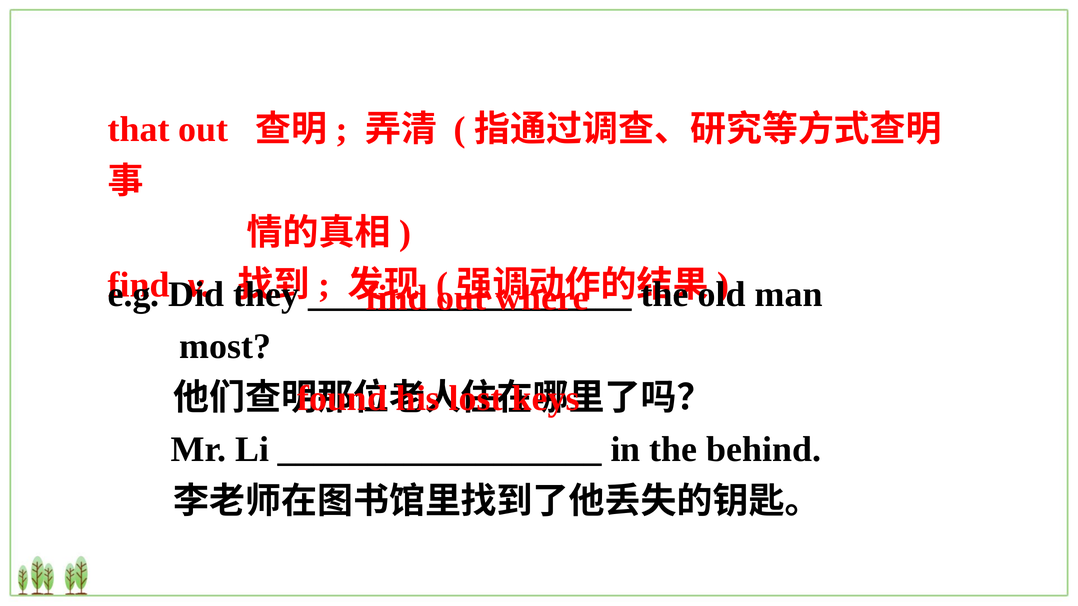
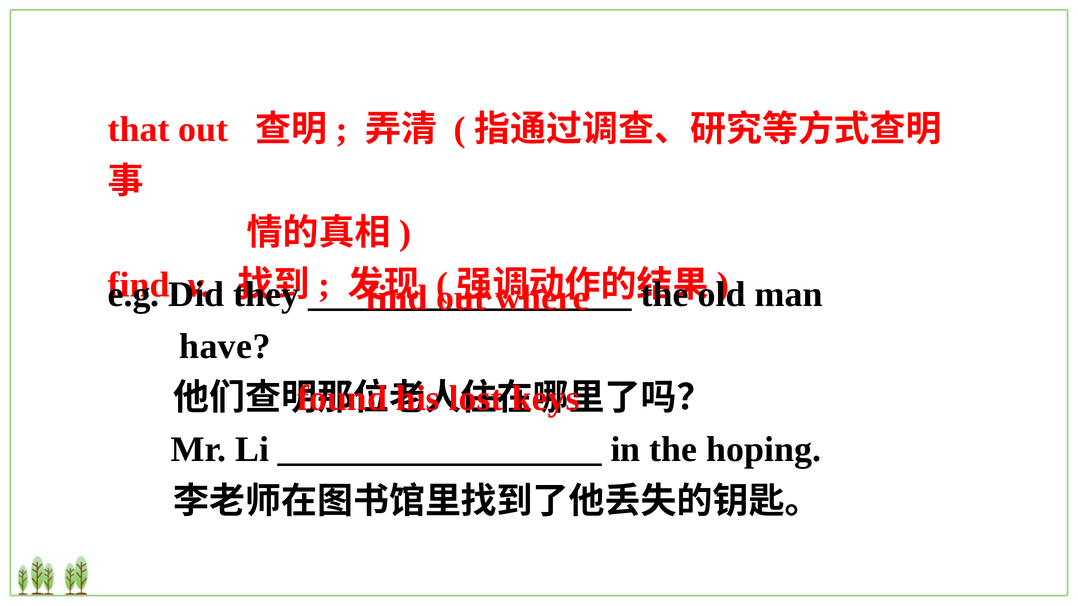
most: most -> have
behind: behind -> hoping
